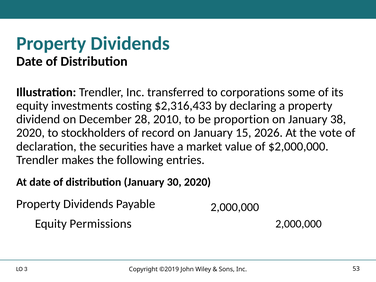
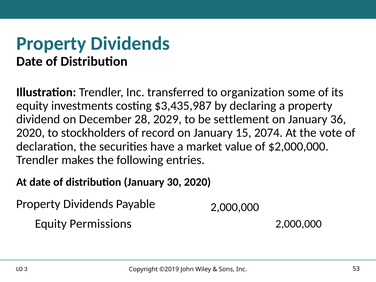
corporations: corporations -> organization
$2,316,433: $2,316,433 -> $3,435,987
2010: 2010 -> 2029
proportion: proportion -> settlement
38: 38 -> 36
2026: 2026 -> 2074
